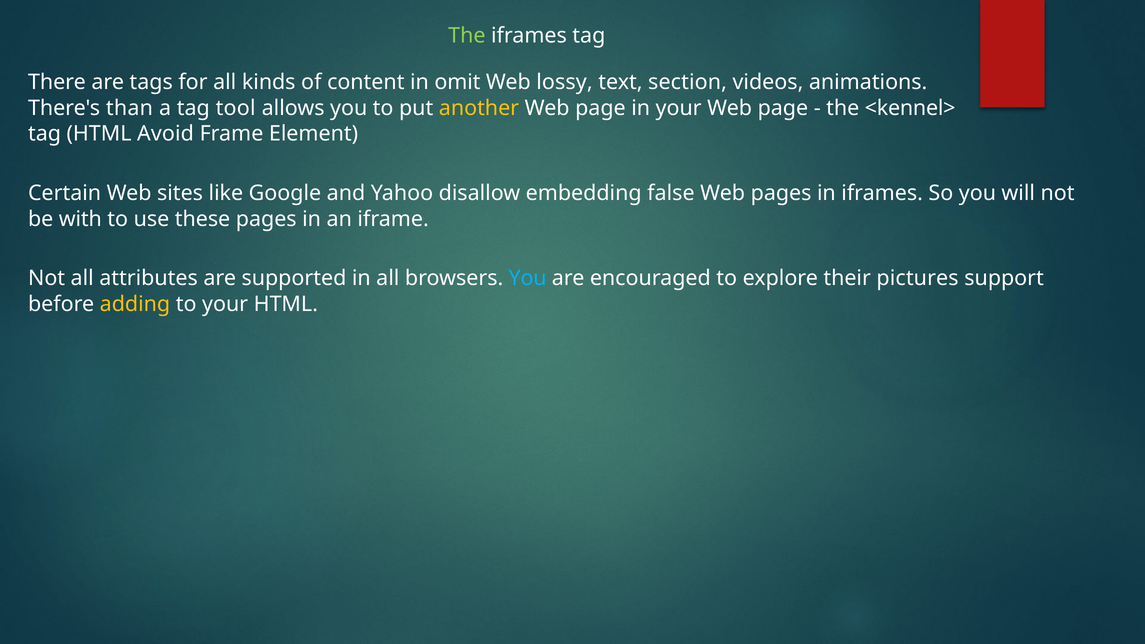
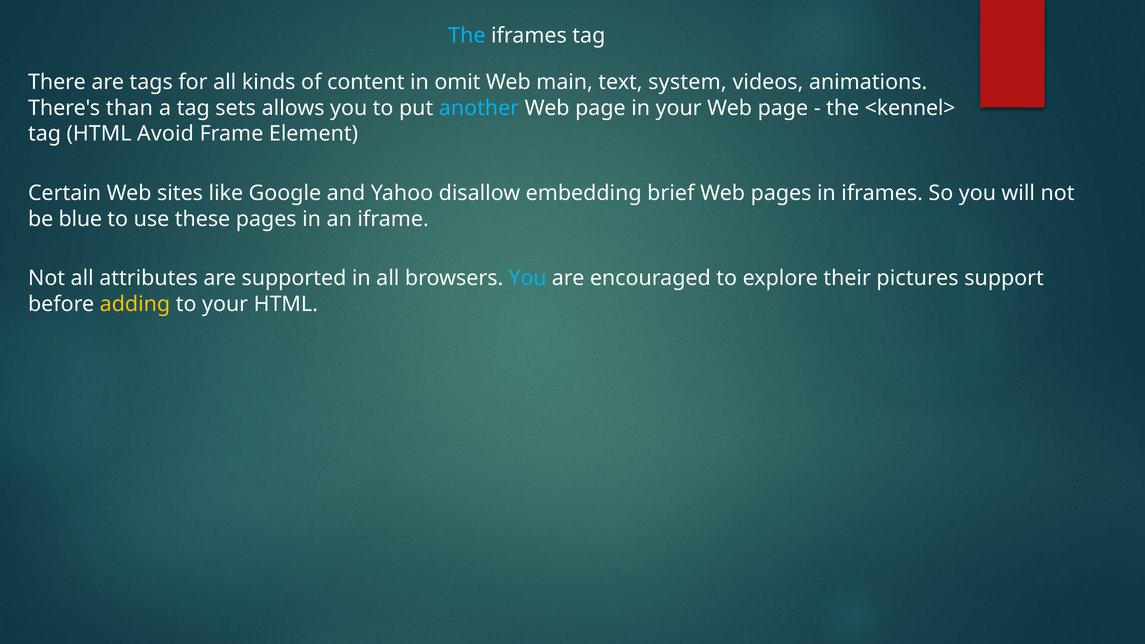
The at (467, 36) colour: light green -> light blue
lossy: lossy -> main
section: section -> system
tool: tool -> sets
another colour: yellow -> light blue
false: false -> brief
with: with -> blue
